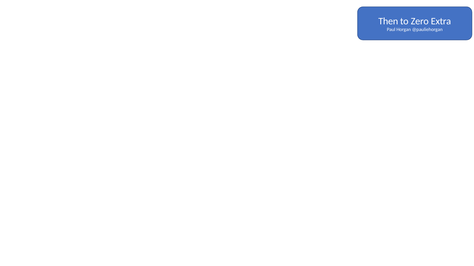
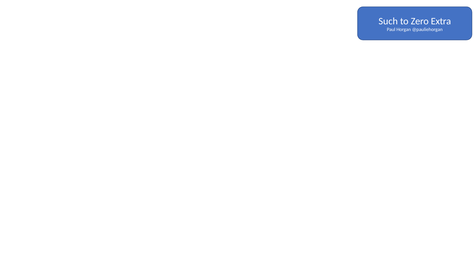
Then: Then -> Such
